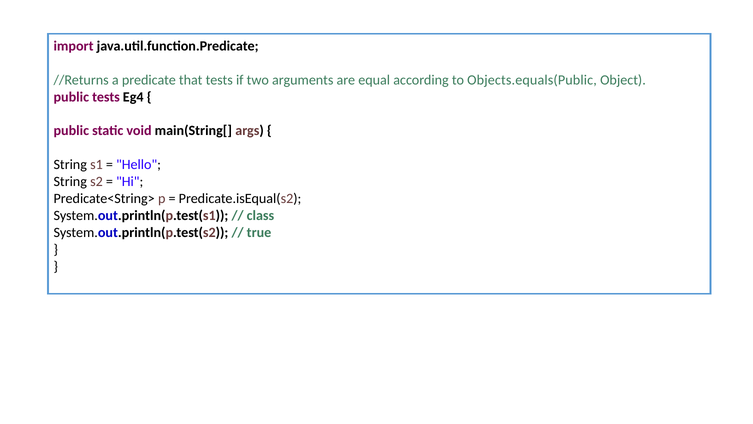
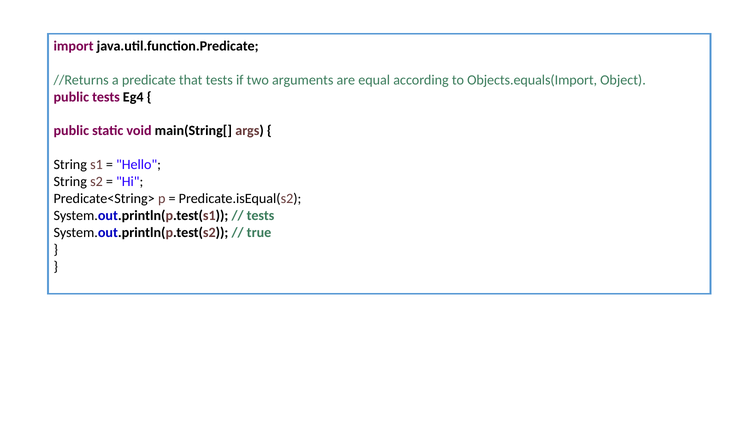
Objects.equals(Public: Objects.equals(Public -> Objects.equals(Import
class at (260, 215): class -> tests
